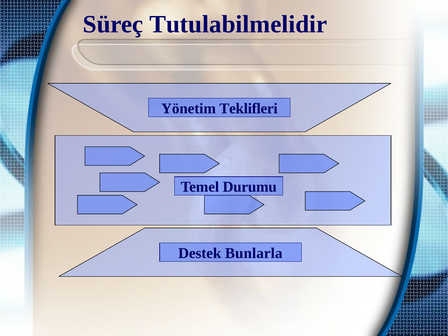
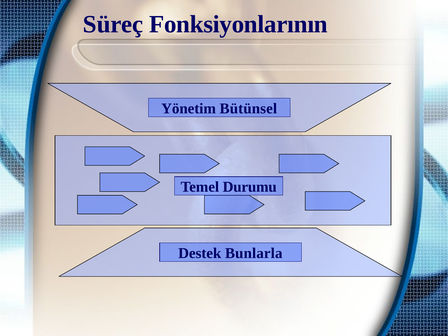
Tutulabilmelidir: Tutulabilmelidir -> Fonksiyonlarının
Teklifleri: Teklifleri -> Bütünsel
